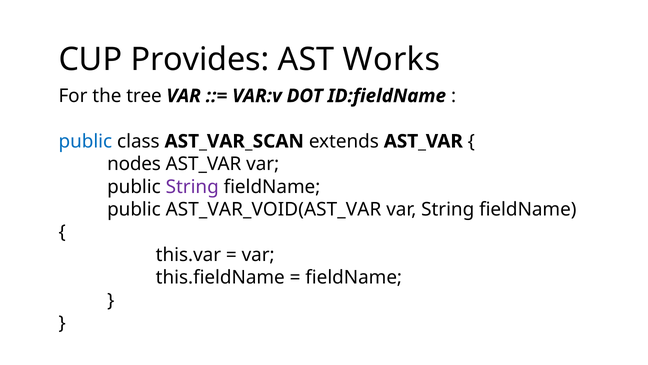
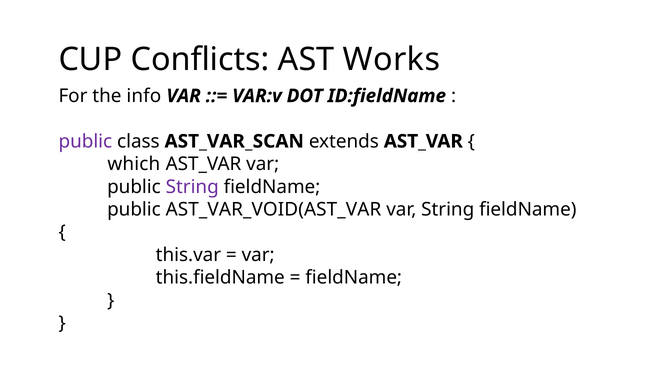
Provides: Provides -> Conflicts
tree: tree -> info
public at (85, 141) colour: blue -> purple
nodes: nodes -> which
